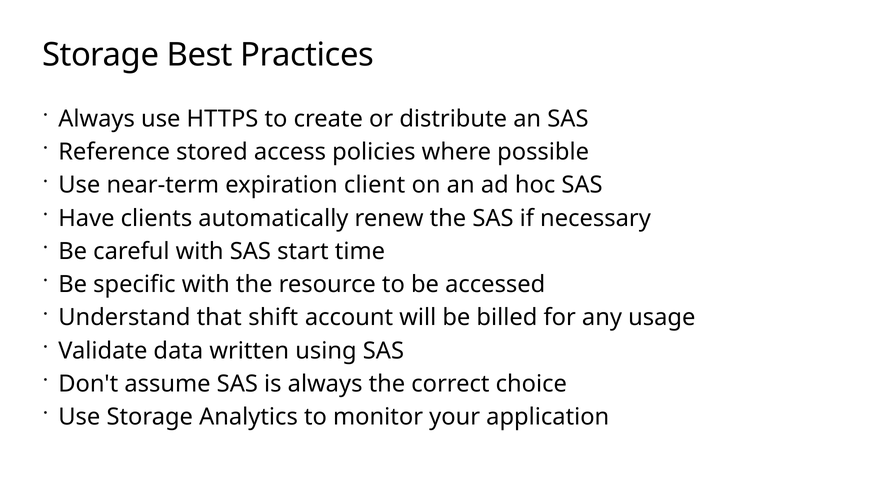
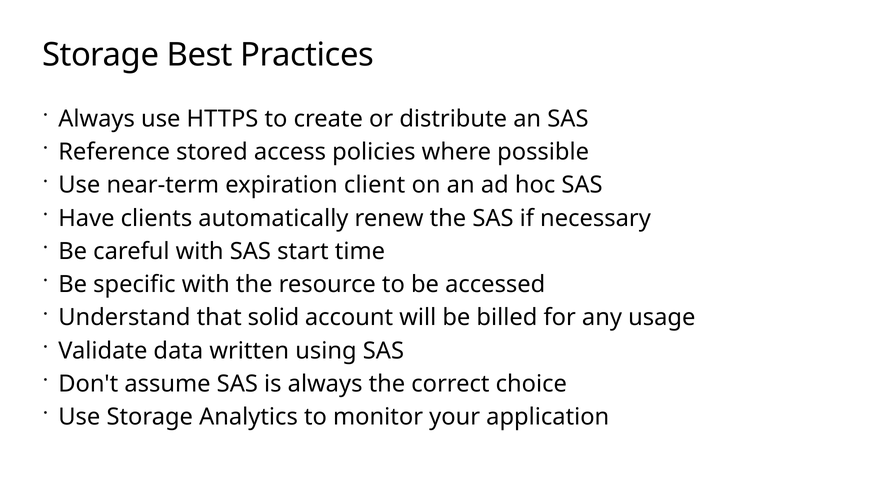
shift: shift -> solid
